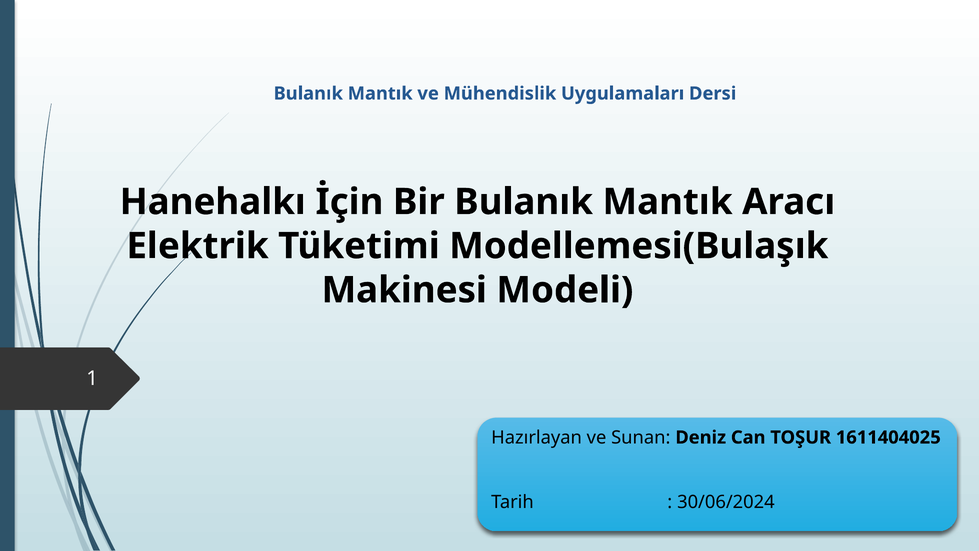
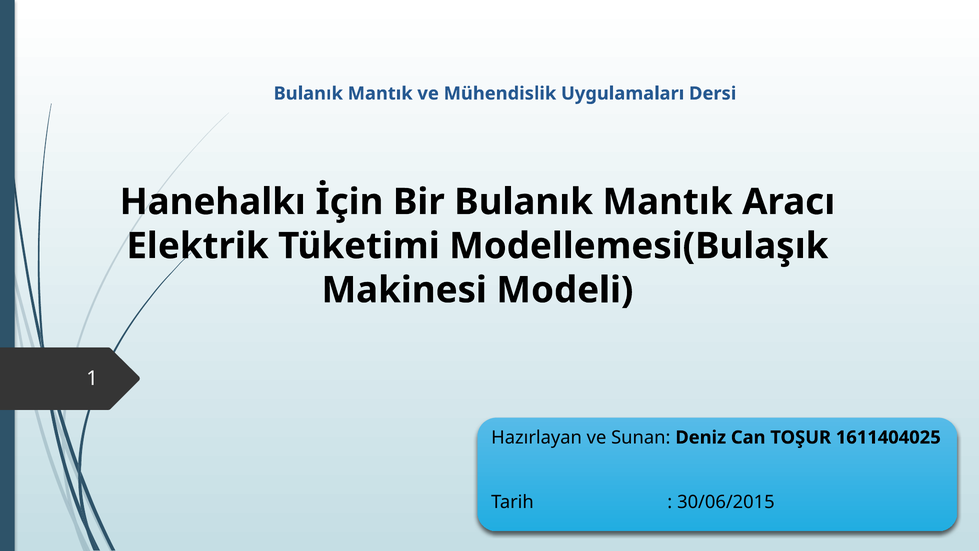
30/06/2024: 30/06/2024 -> 30/06/2015
